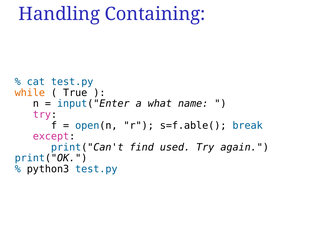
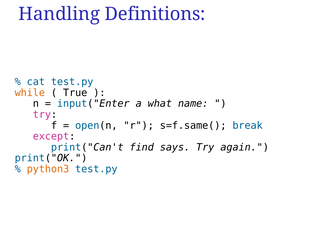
Containing: Containing -> Definitions
s=f.able(: s=f.able( -> s=f.same(
used: used -> says
python3 colour: black -> orange
